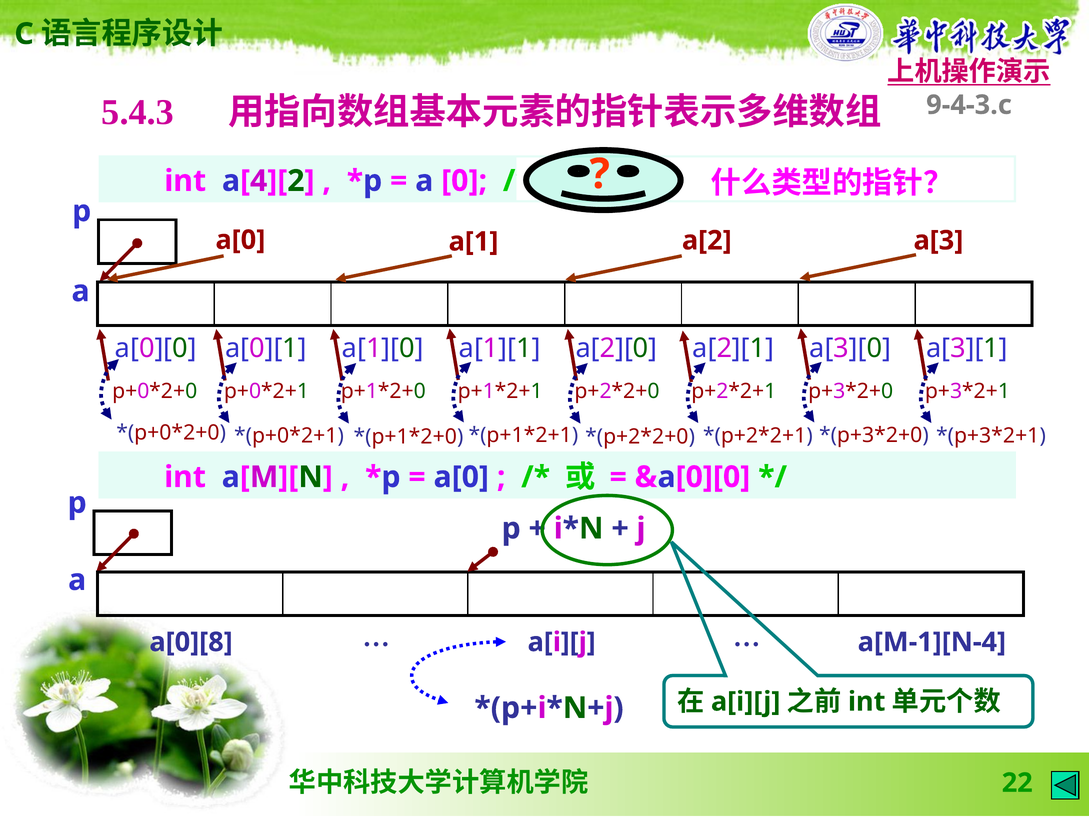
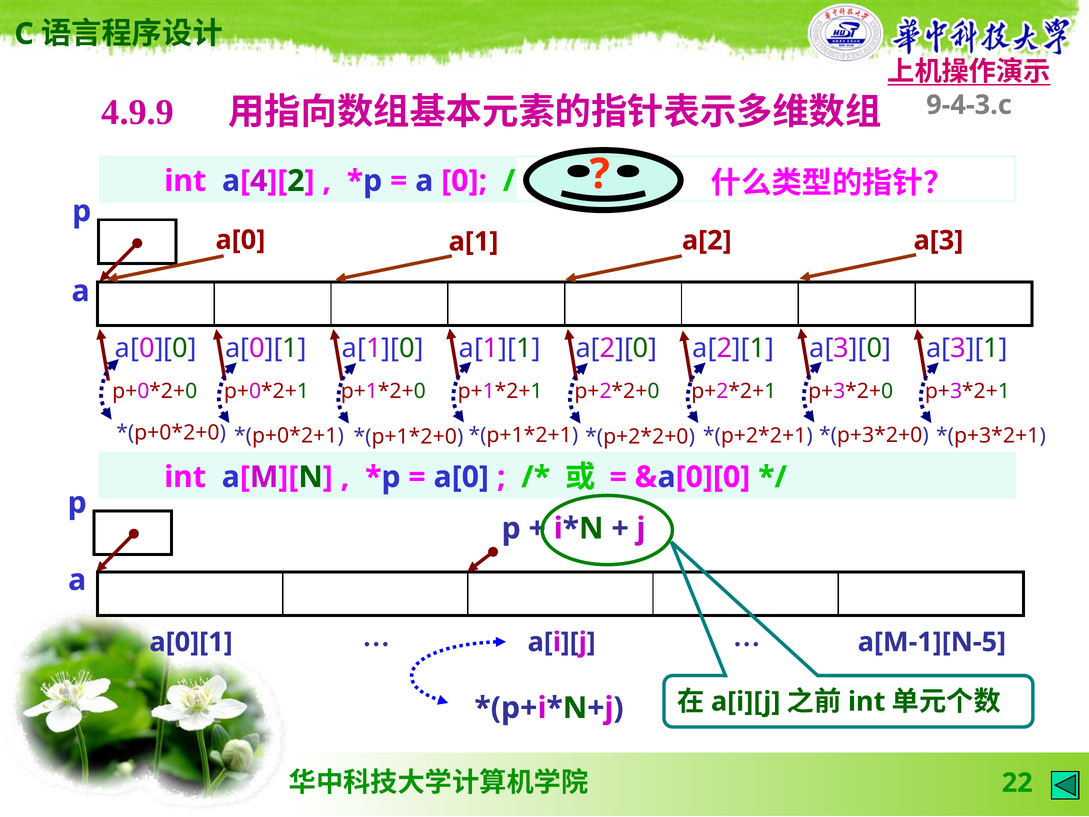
5.4.3: 5.4.3 -> 4.9.9
a[0][8 at (191, 642): a[0][8 -> a[0][1
a[M-1][N-4: a[M-1][N-4 -> a[M-1][N-5
